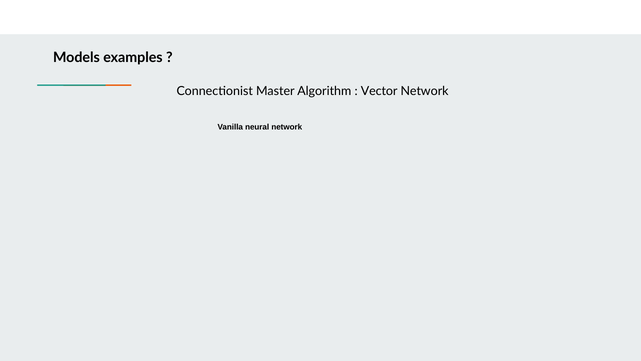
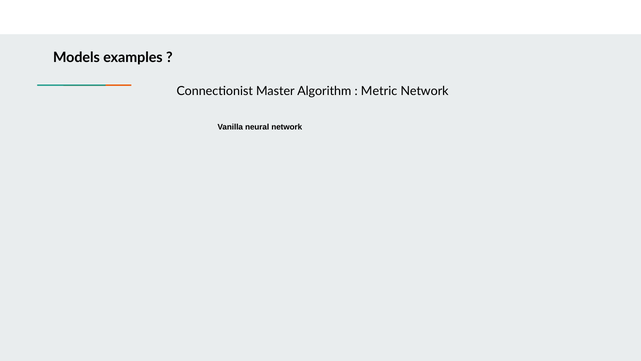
Vector: Vector -> Metric
